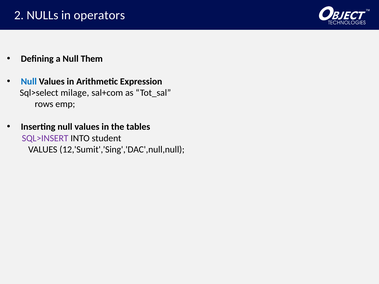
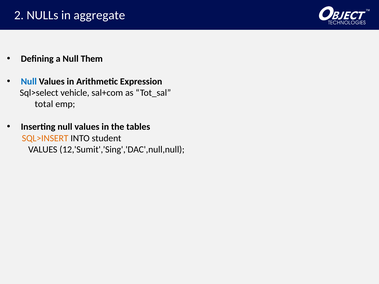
operators: operators -> aggregate
milage: milage -> vehicle
rows: rows -> total
SQL>INSERT colour: purple -> orange
